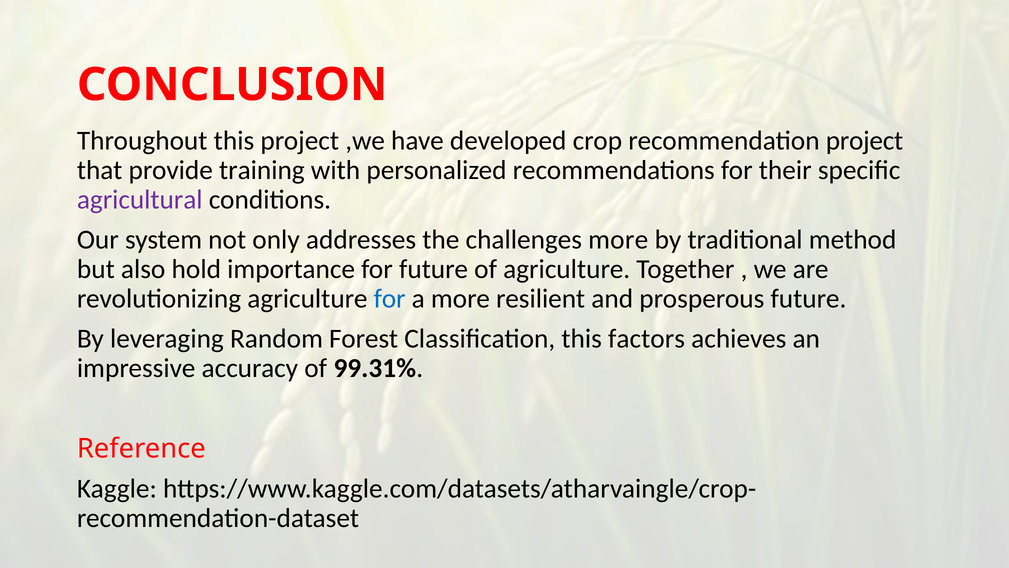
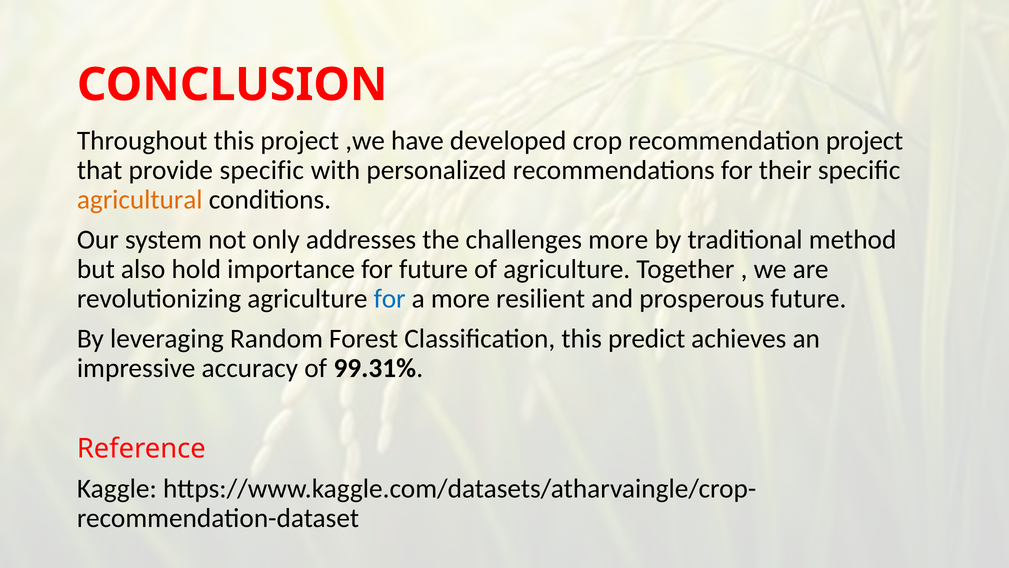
provide training: training -> specific
agricultural colour: purple -> orange
factors: factors -> predict
